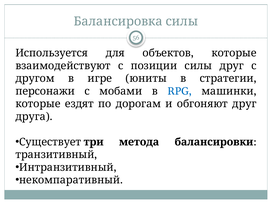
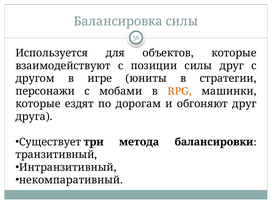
RPG colour: blue -> orange
